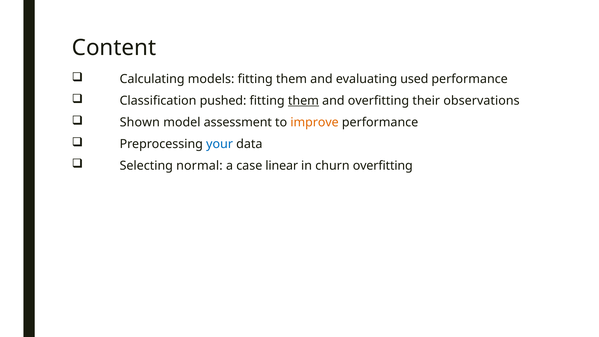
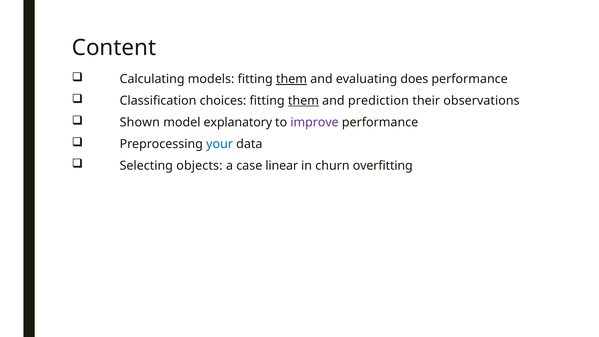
them at (292, 79) underline: none -> present
used: used -> does
pushed: pushed -> choices
and overfitting: overfitting -> prediction
assessment: assessment -> explanatory
improve colour: orange -> purple
normal: normal -> objects
